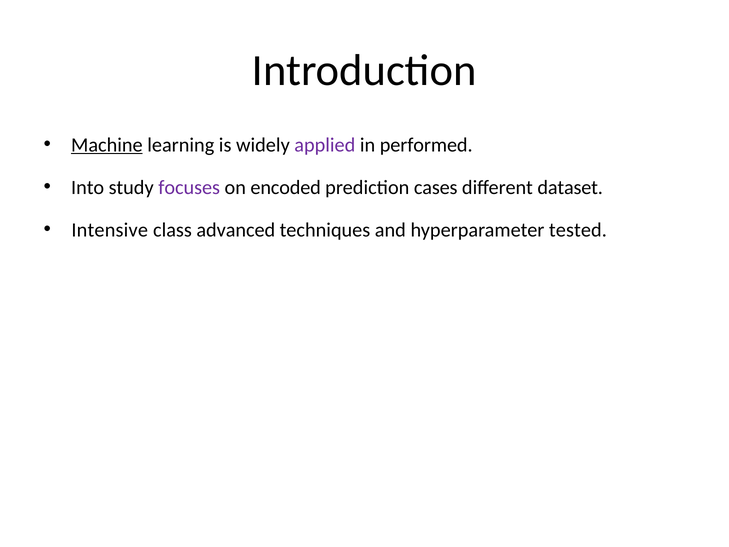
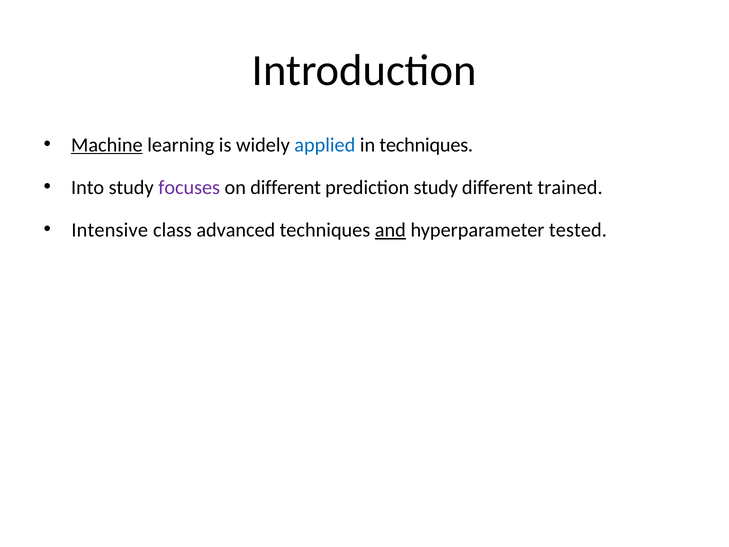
applied colour: purple -> blue
in performed: performed -> techniques
on encoded: encoded -> different
prediction cases: cases -> study
dataset: dataset -> trained
and underline: none -> present
